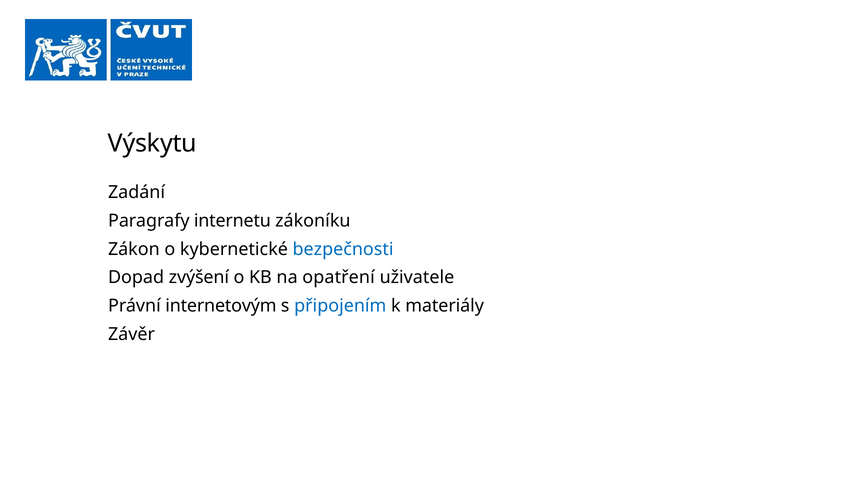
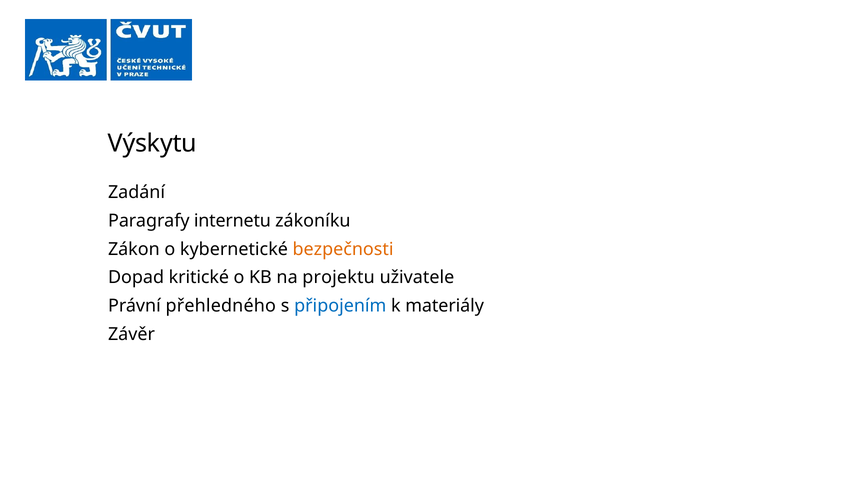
bezpečnosti colour: blue -> orange
zvýšení: zvýšení -> kritické
opatření: opatření -> projektu
internetovým: internetovým -> přehledného
